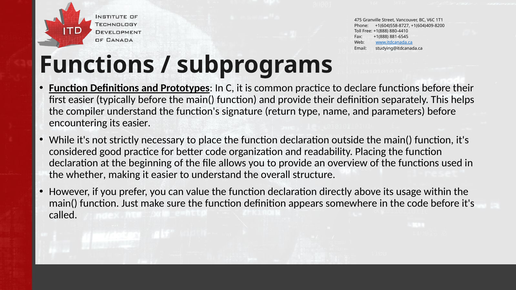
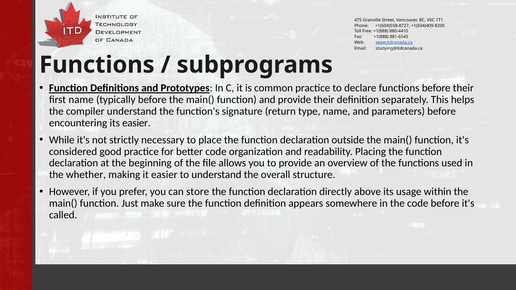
first easier: easier -> name
value: value -> store
